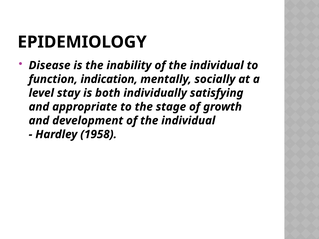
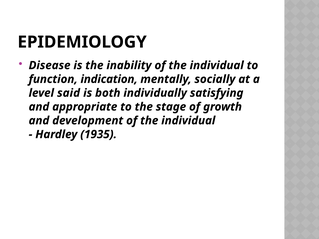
stay: stay -> said
1958: 1958 -> 1935
